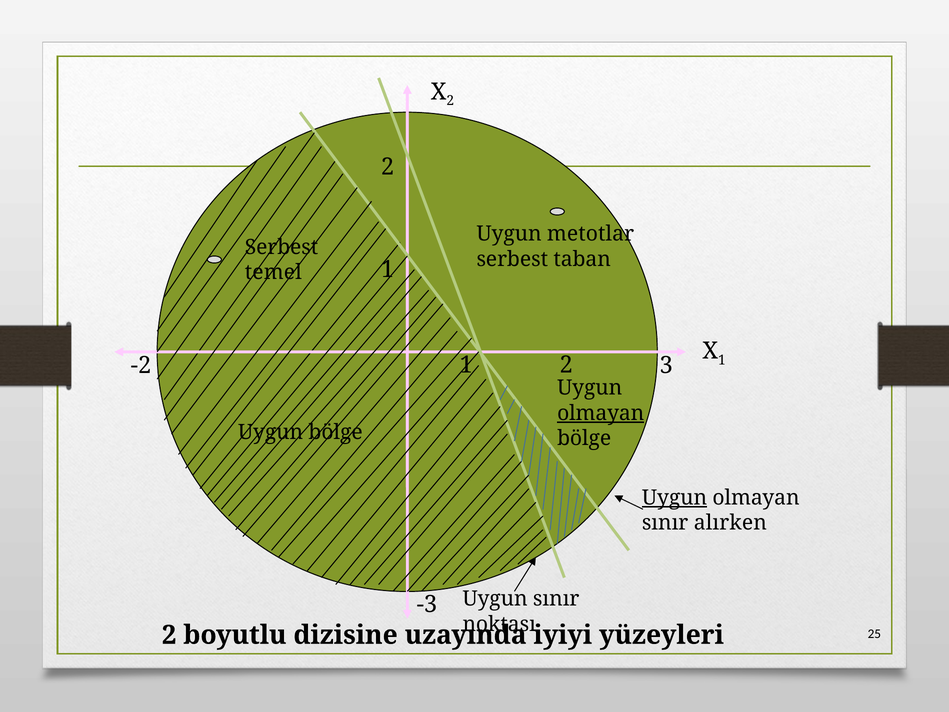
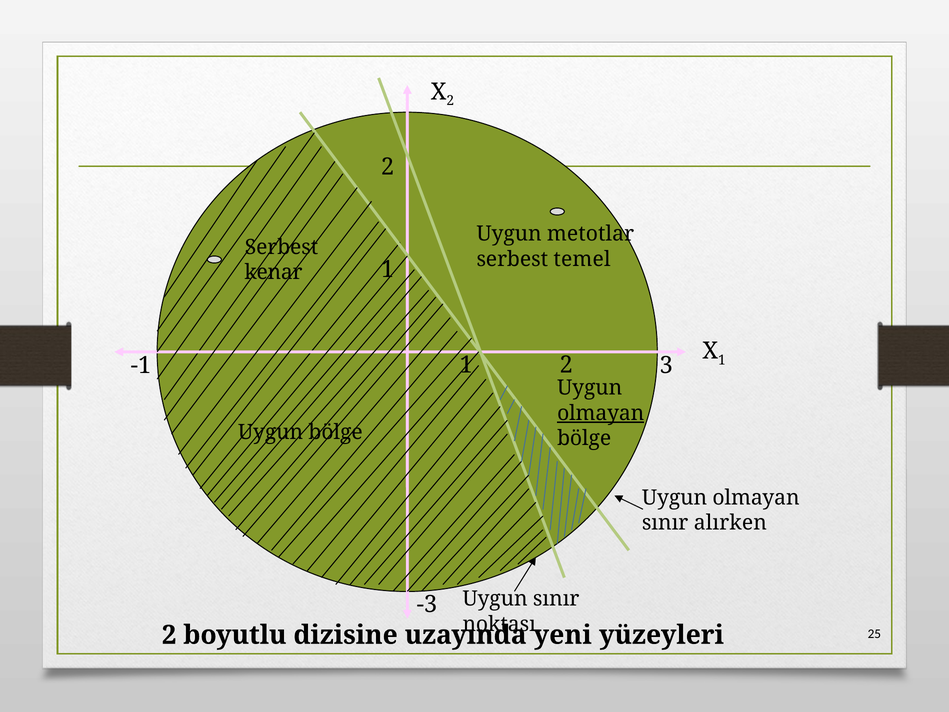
taban: taban -> temel
temel: temel -> kenar
-2: -2 -> -1
Uygun at (675, 498) underline: present -> none
iyiyi: iyiyi -> yeni
